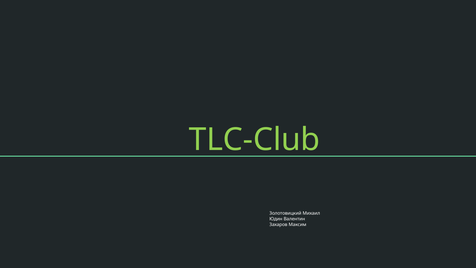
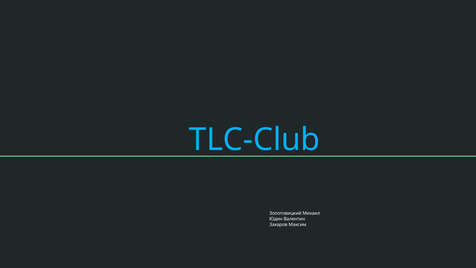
TLC-Club colour: light green -> light blue
